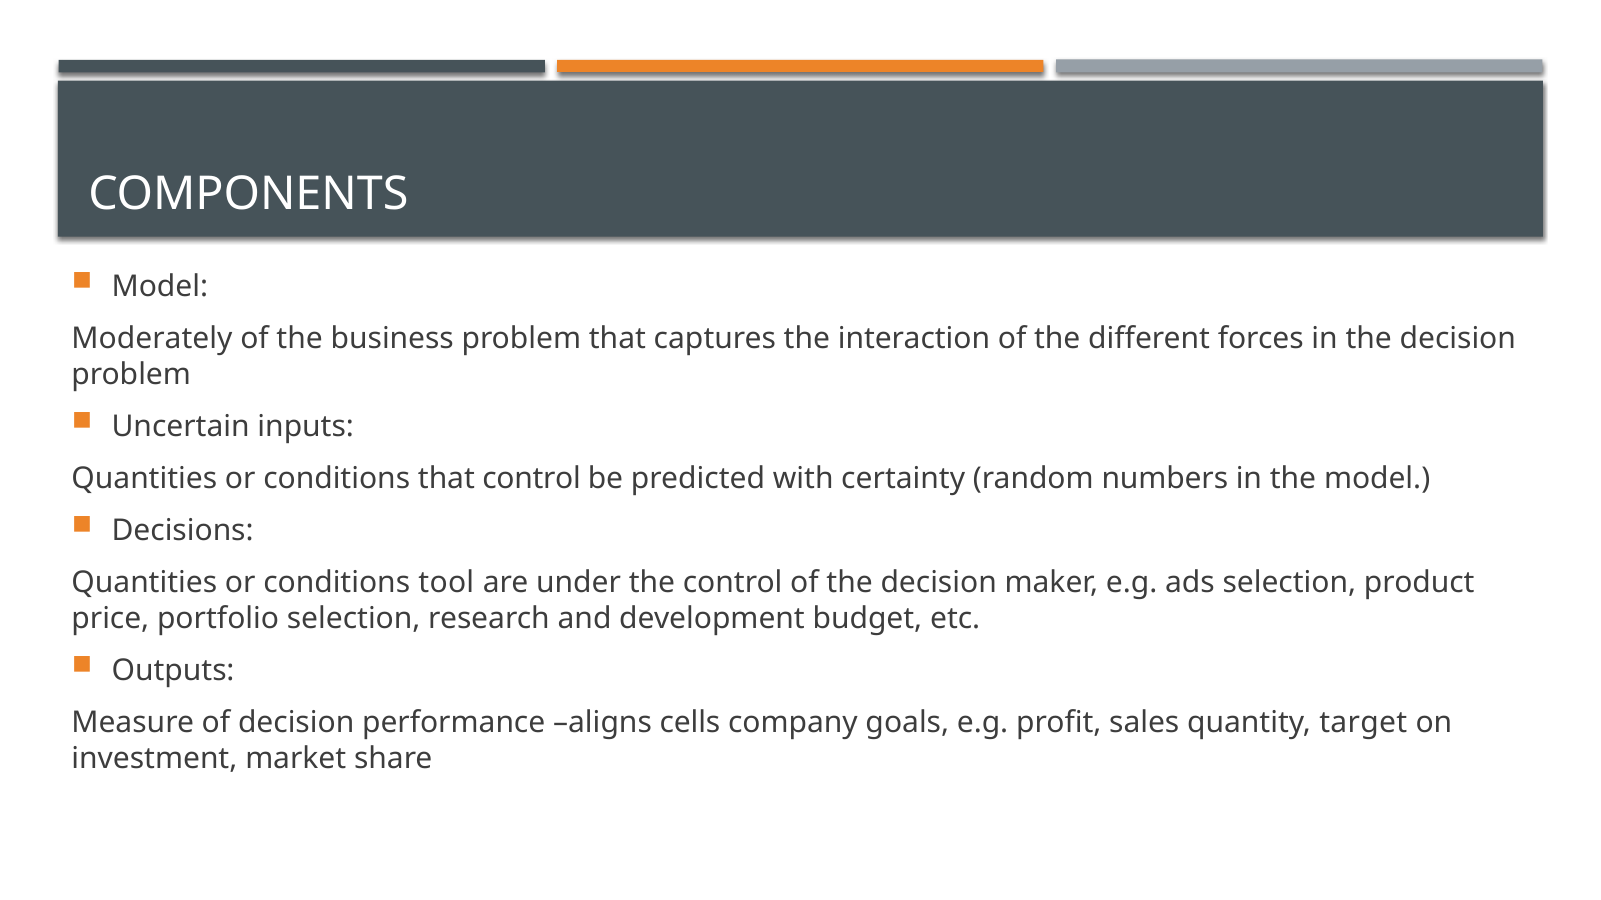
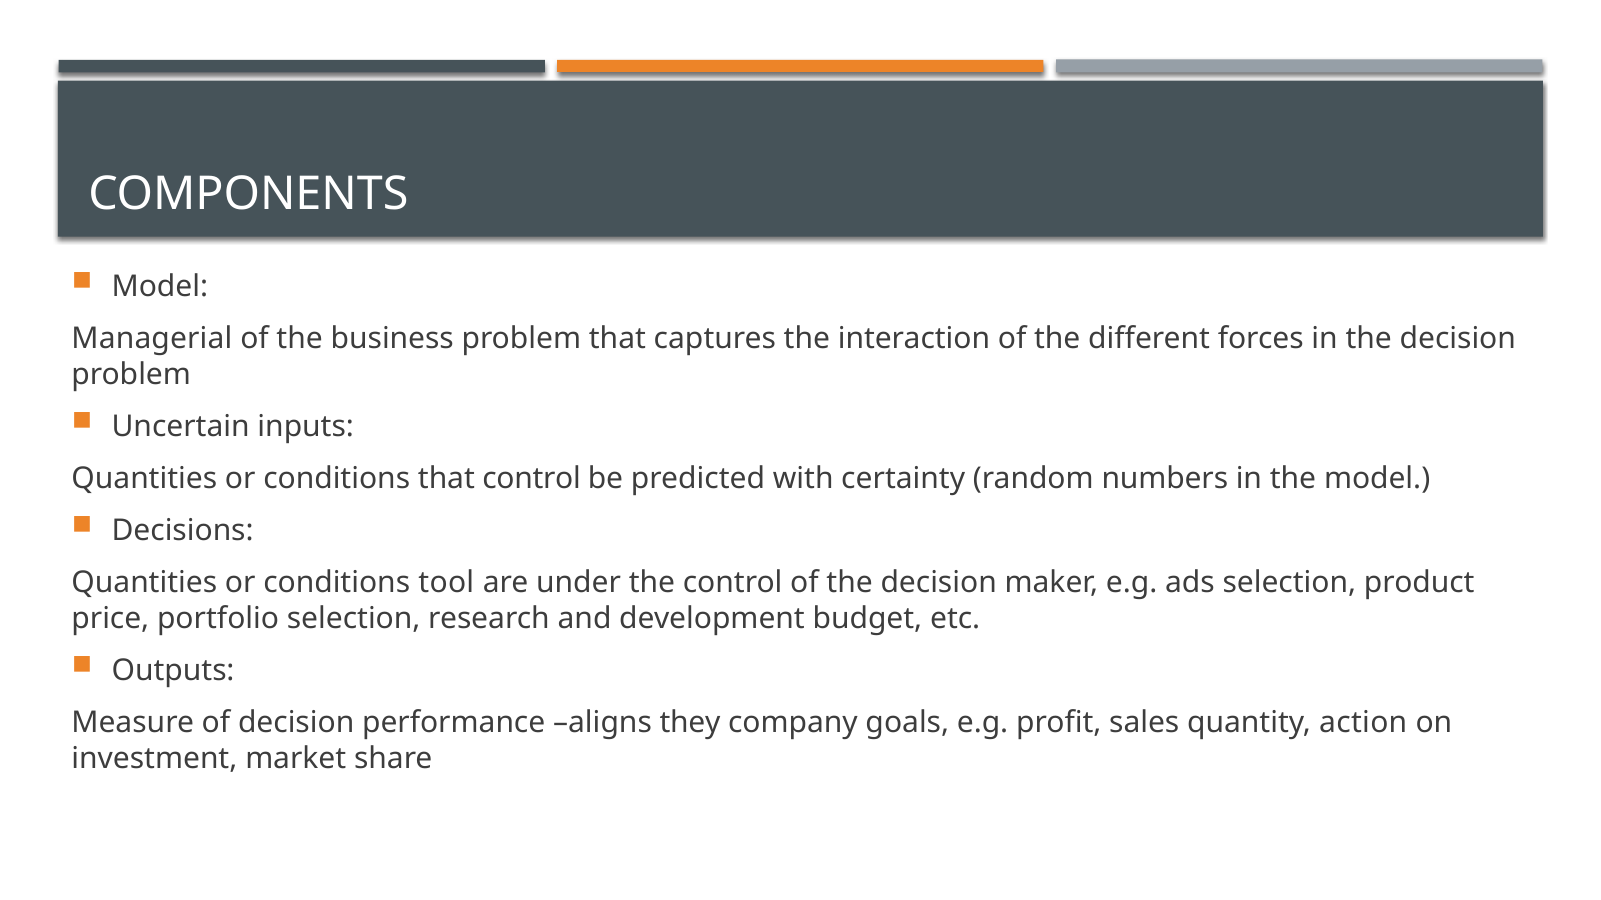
Moderately: Moderately -> Managerial
cells: cells -> they
target: target -> action
